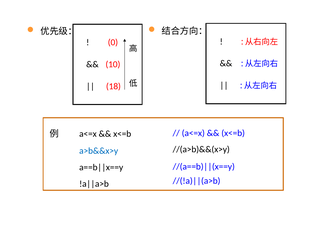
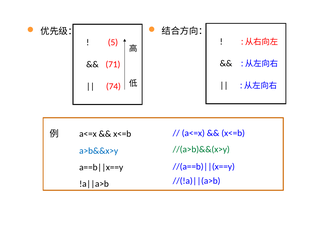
0: 0 -> 5
10: 10 -> 71
18: 18 -> 74
//(a>b)&&(x>y colour: black -> green
